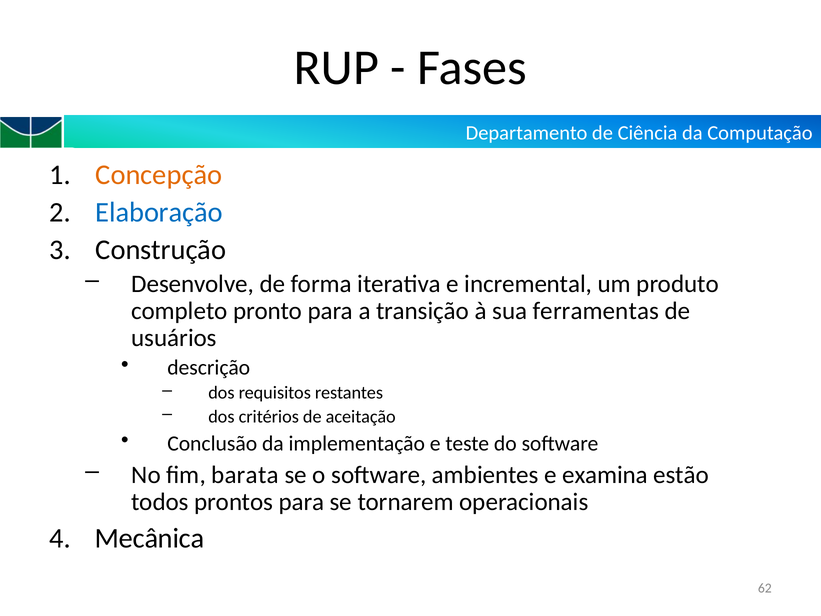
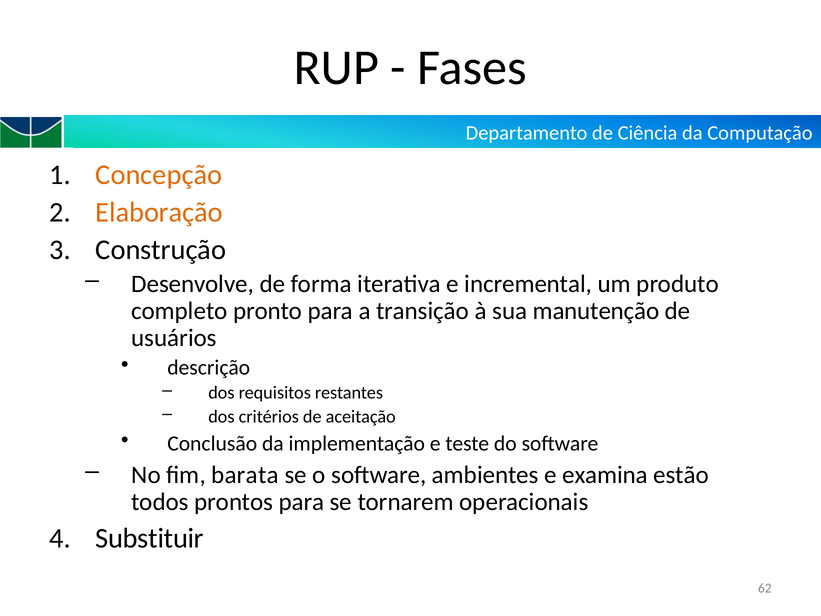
Elaboração colour: blue -> orange
ferramentas: ferramentas -> manutenção
Mecânica: Mecânica -> Substituir
